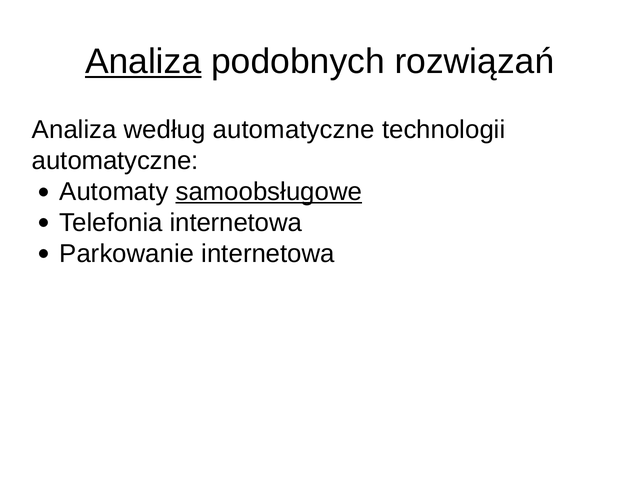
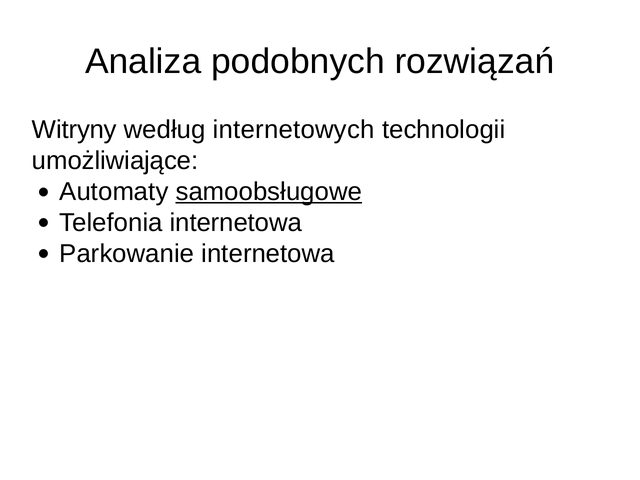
Analiza at (143, 62) underline: present -> none
Analiza at (74, 130): Analiza -> Witryny
według automatyczne: automatyczne -> internetowych
automatyczne at (115, 161): automatyczne -> umożliwiające
